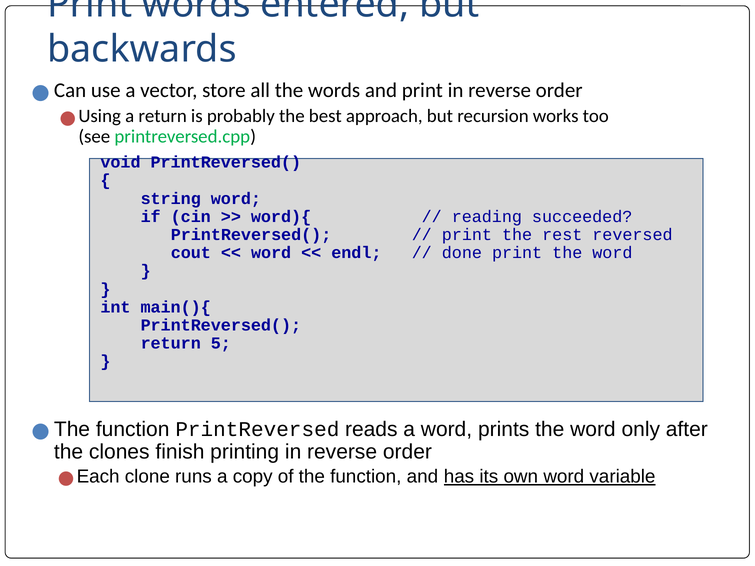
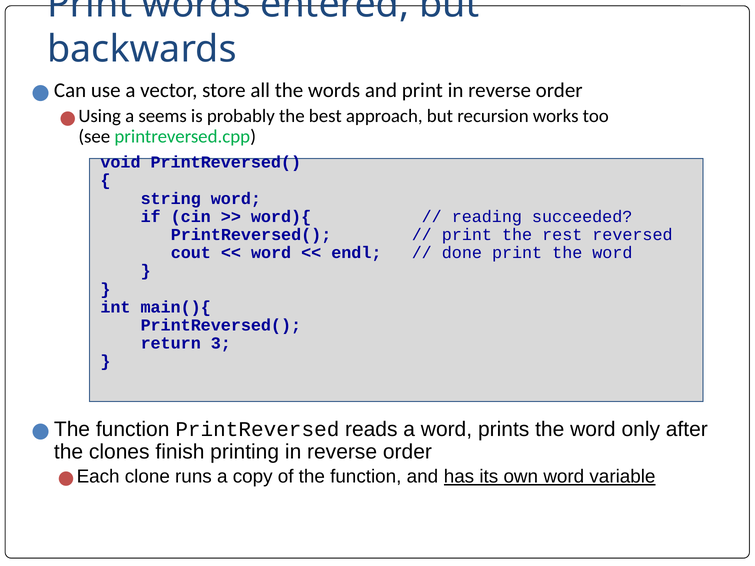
a return: return -> seems
5: 5 -> 3
